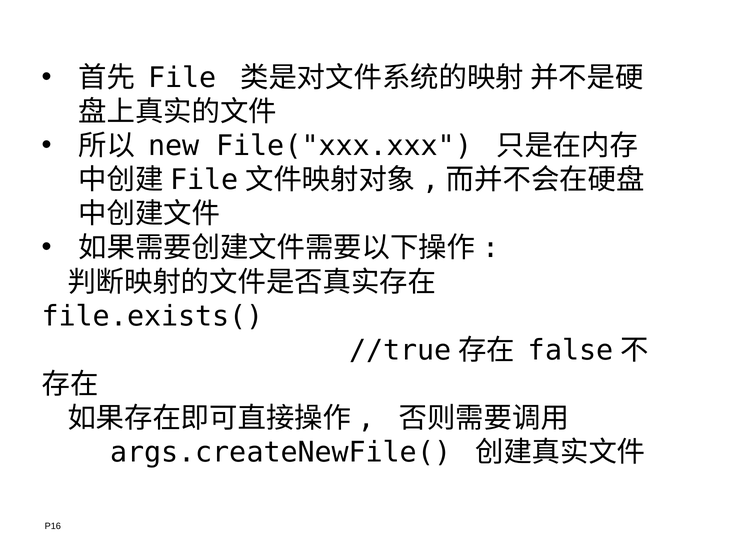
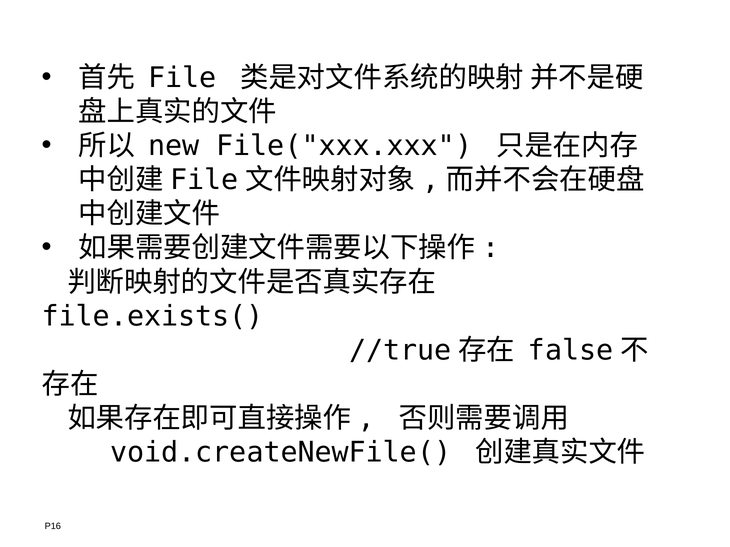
args.createNewFile(: args.createNewFile( -> void.createNewFile(
